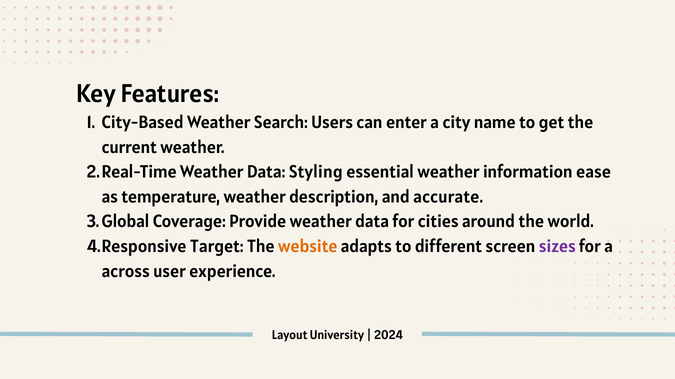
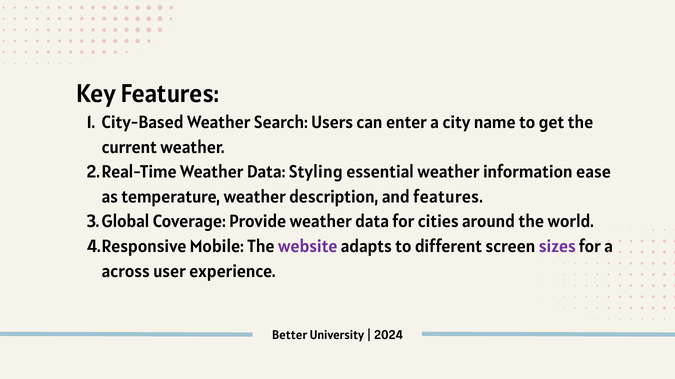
and accurate: accurate -> features
Target: Target -> Mobile
website colour: orange -> purple
Layout: Layout -> Better
